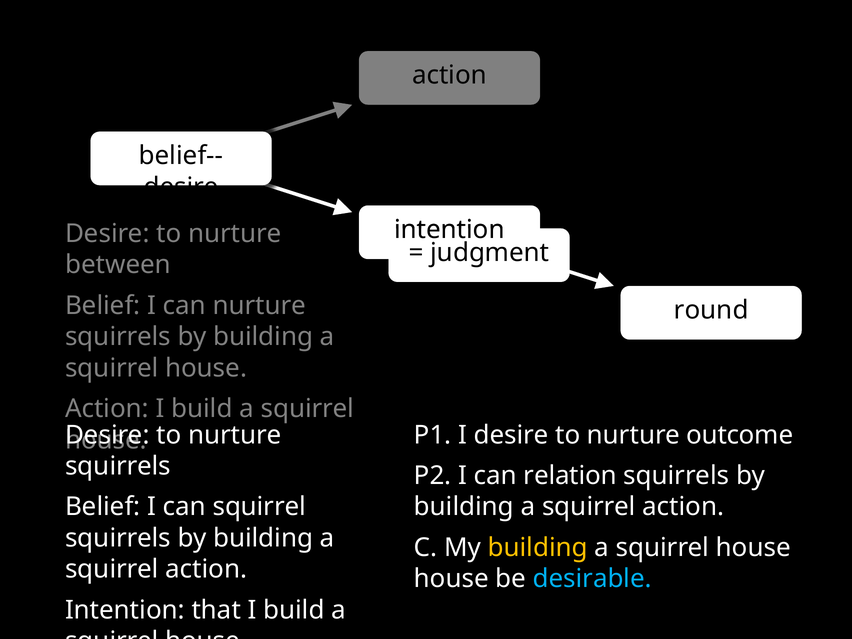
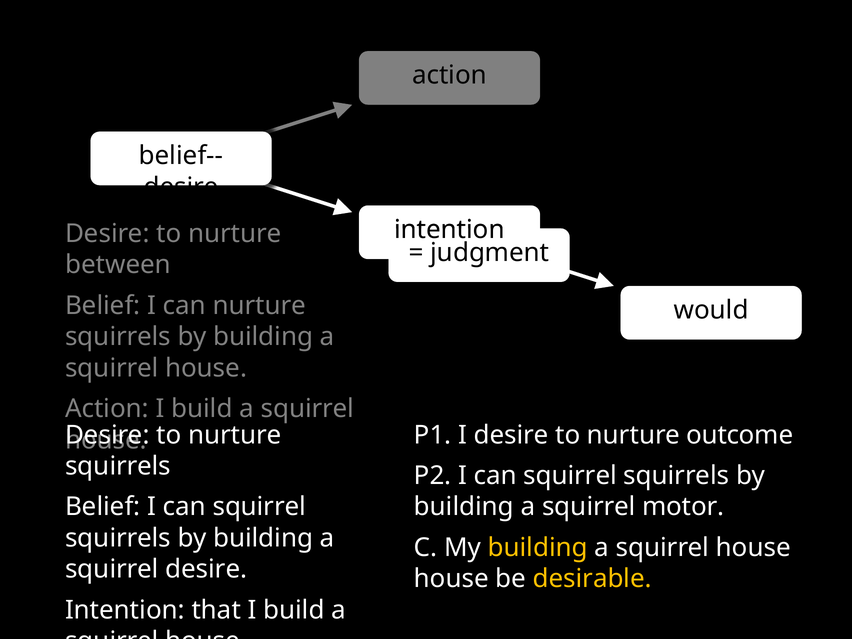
round: round -> would
P2 I can relation: relation -> squirrel
action at (683, 507): action -> motor
action at (206, 569): action -> desire
desirable colour: light blue -> yellow
